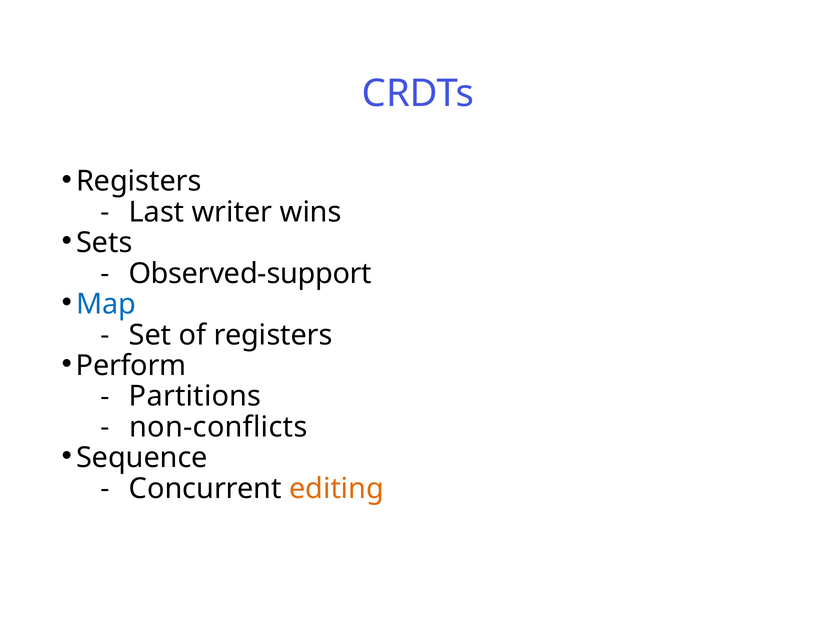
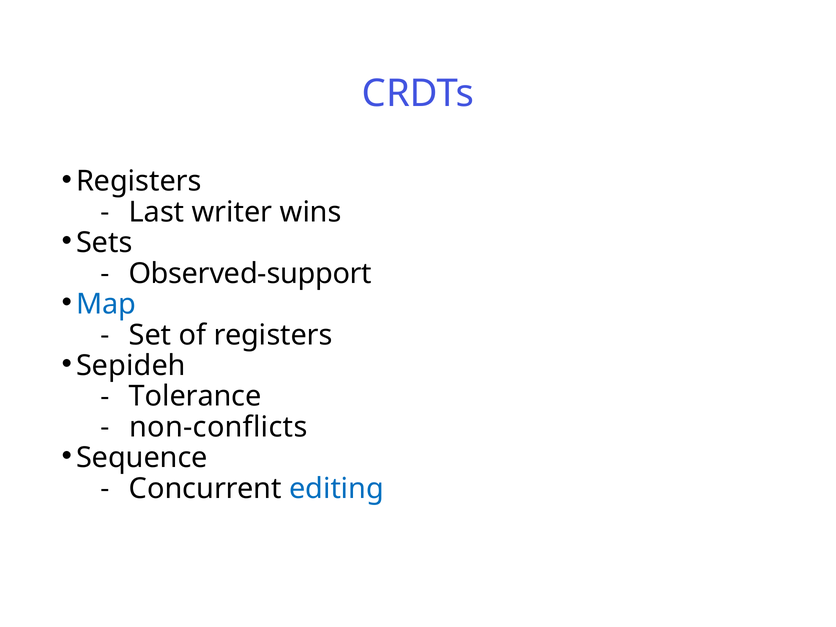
Perform: Perform -> Sepideh
Partitions: Partitions -> Tolerance
editing colour: orange -> blue
